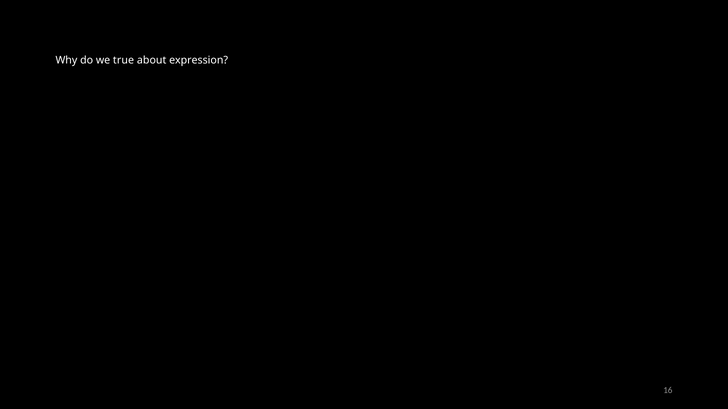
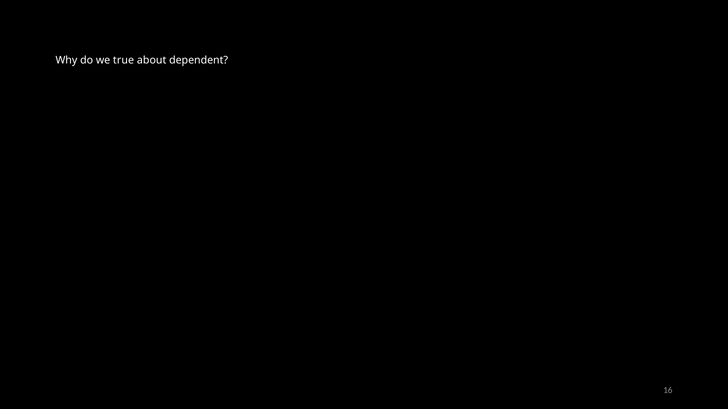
expression: expression -> dependent
